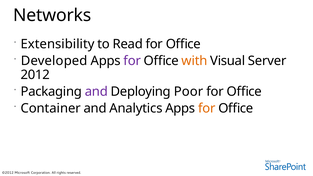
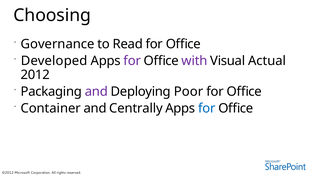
Networks: Networks -> Choosing
Extensibility: Extensibility -> Governance
with colour: orange -> purple
Server: Server -> Actual
Analytics: Analytics -> Centrally
for at (207, 108) colour: orange -> blue
